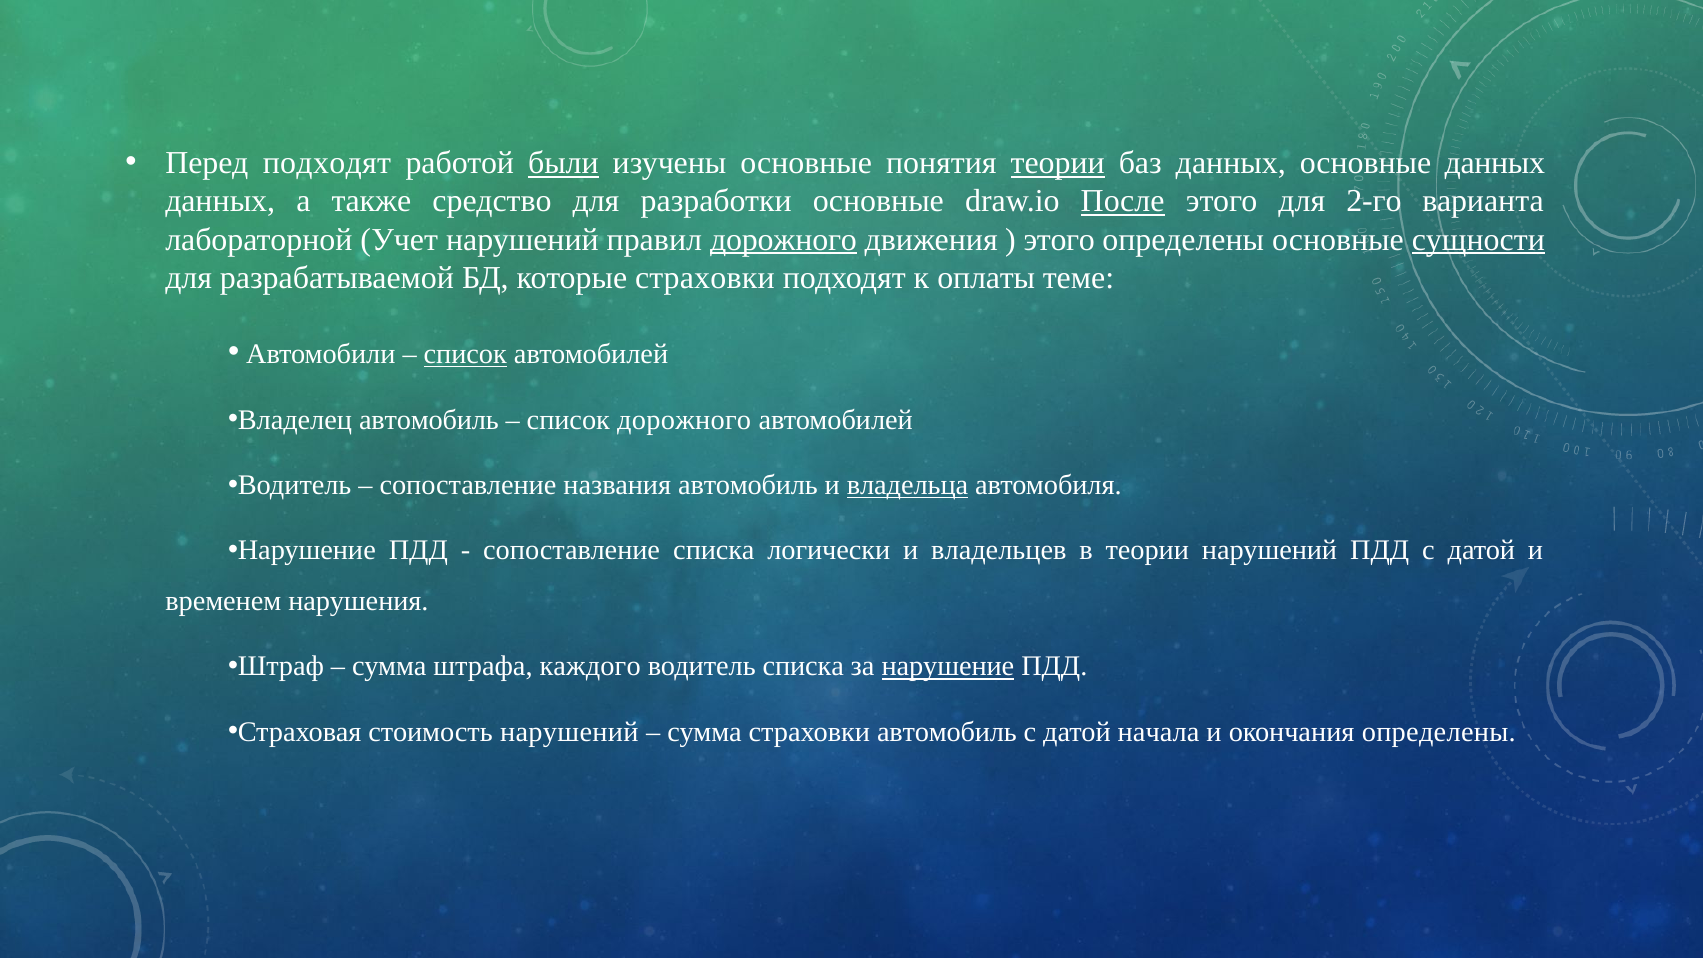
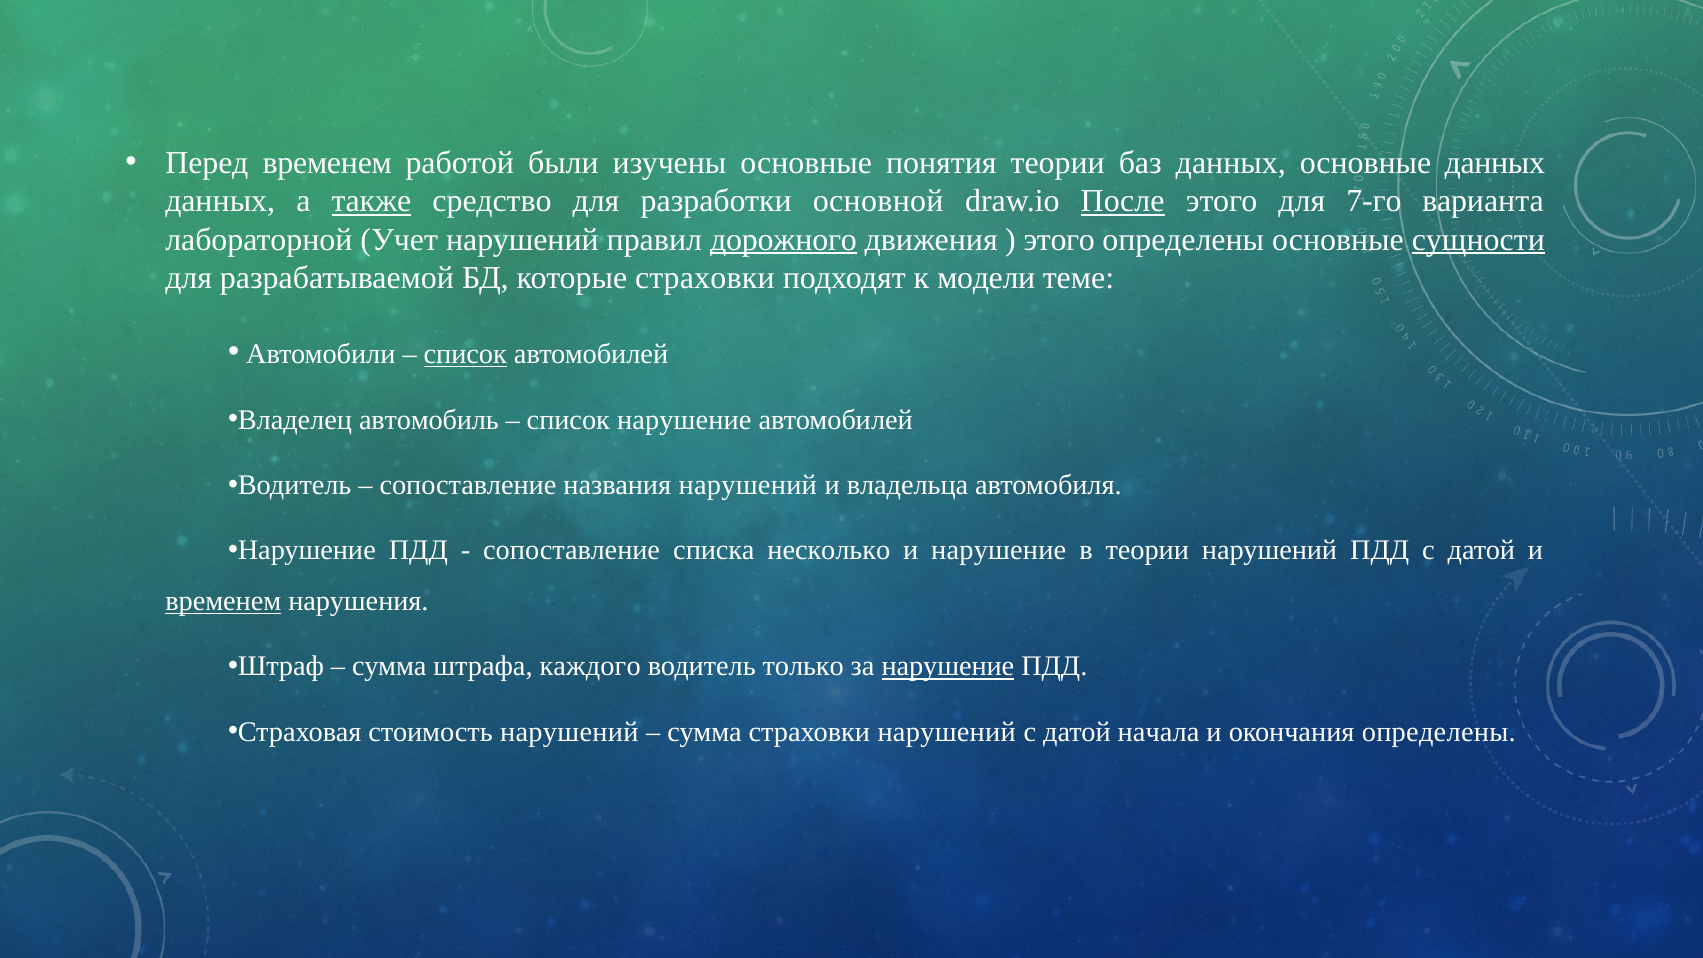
Перед подходят: подходят -> временем
были underline: present -> none
теории at (1058, 163) underline: present -> none
также underline: none -> present
разработки основные: основные -> основной
2-го: 2-го -> 7-го
оплаты: оплаты -> модели
список дорожного: дорожного -> нарушение
названия автомобиль: автомобиль -> нарушений
владельца underline: present -> none
логически: логически -> несколько
и владельцев: владельцев -> нарушение
временем at (223, 601) underline: none -> present
водитель списка: списка -> только
страховки автомобиль: автомобиль -> нарушений
